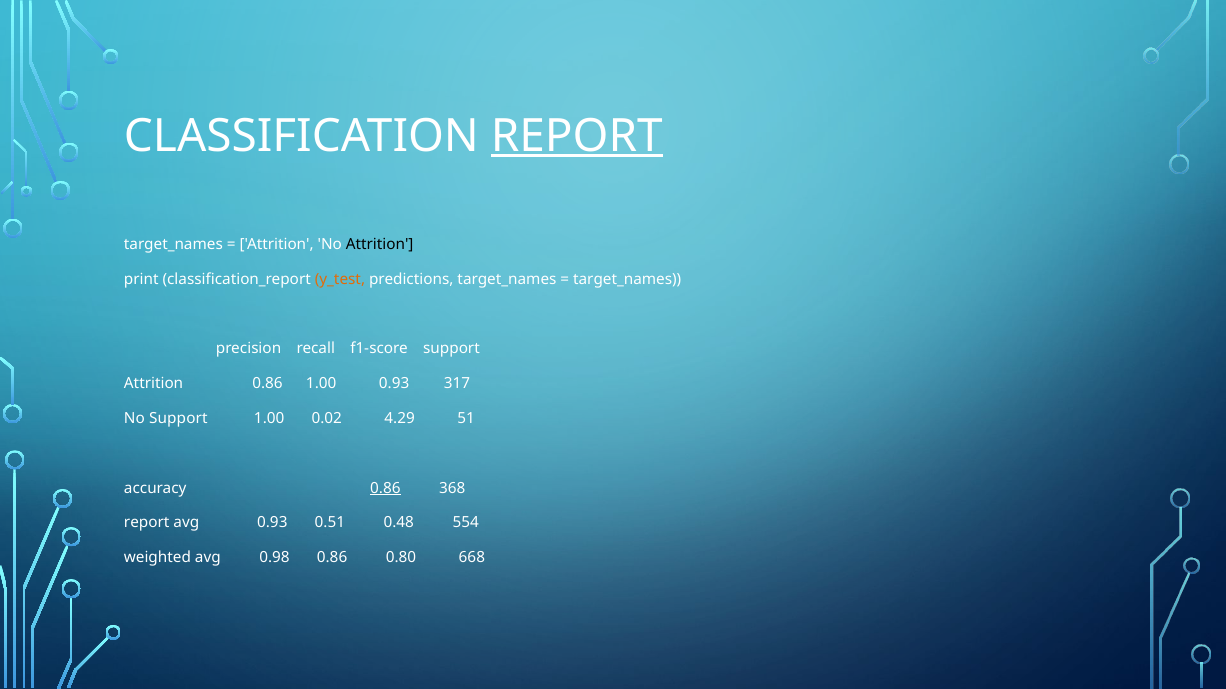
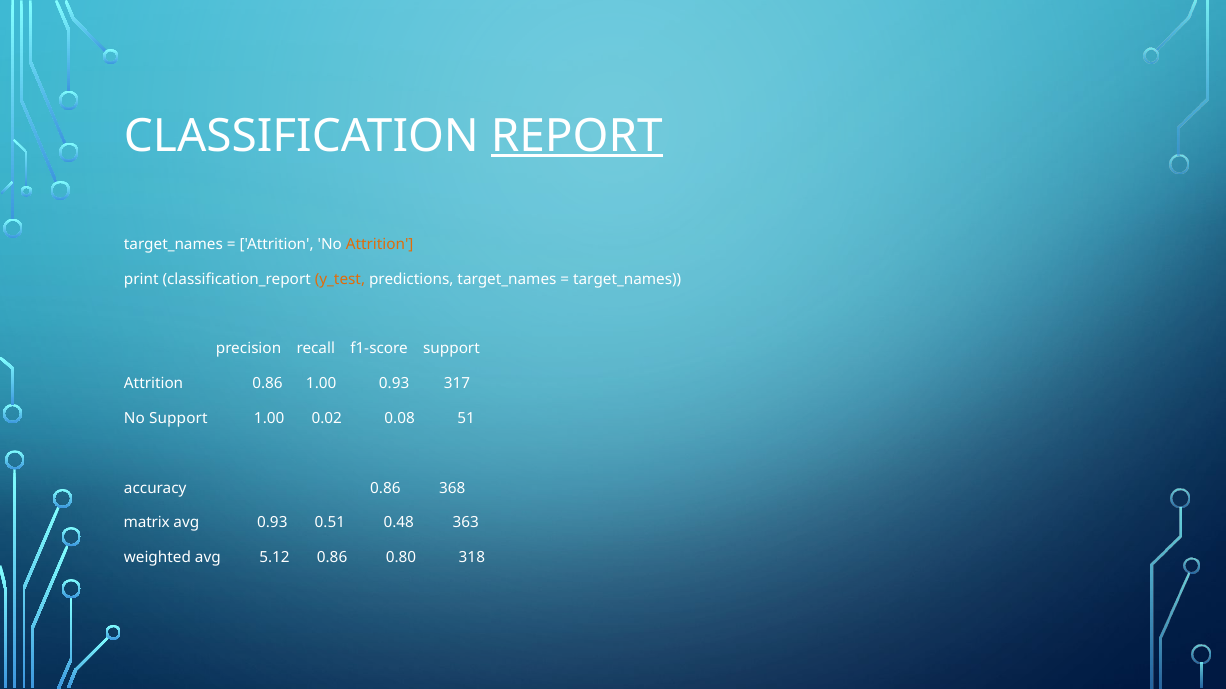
Attrition at (380, 245) colour: black -> orange
4.29: 4.29 -> 0.08
0.86 at (385, 489) underline: present -> none
report at (147, 523): report -> matrix
554: 554 -> 363
0.98: 0.98 -> 5.12
668: 668 -> 318
